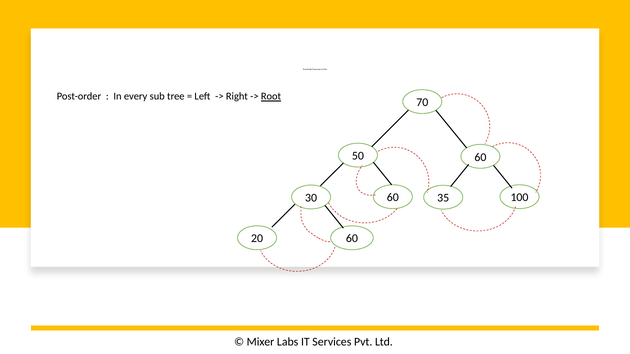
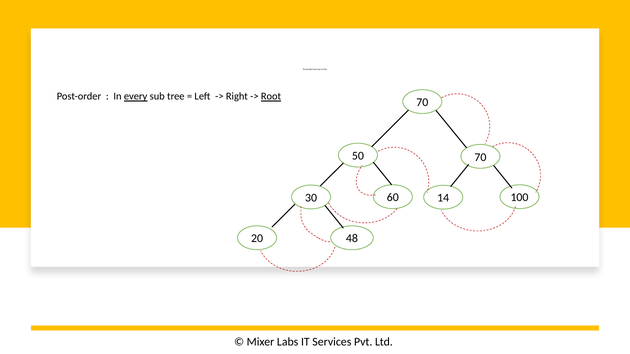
every underline: none -> present
50 60: 60 -> 70
35: 35 -> 14
20 60: 60 -> 48
